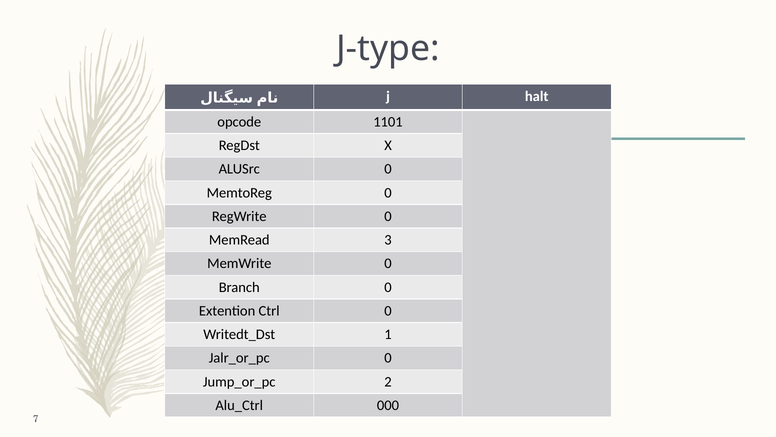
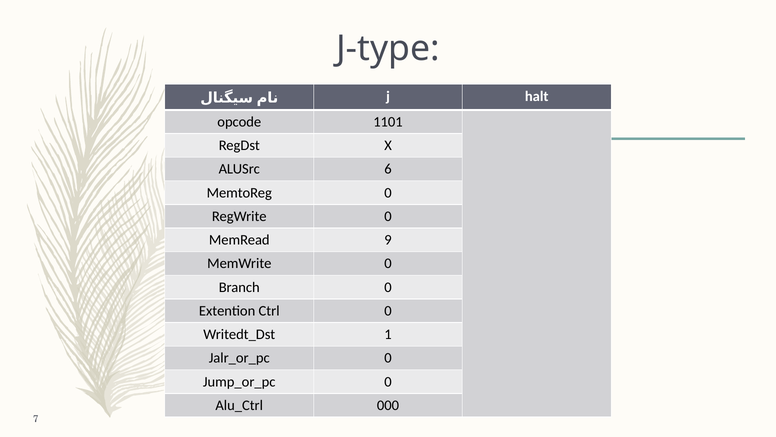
ALUSrc 0: 0 -> 6
3: 3 -> 9
2 at (388, 381): 2 -> 0
